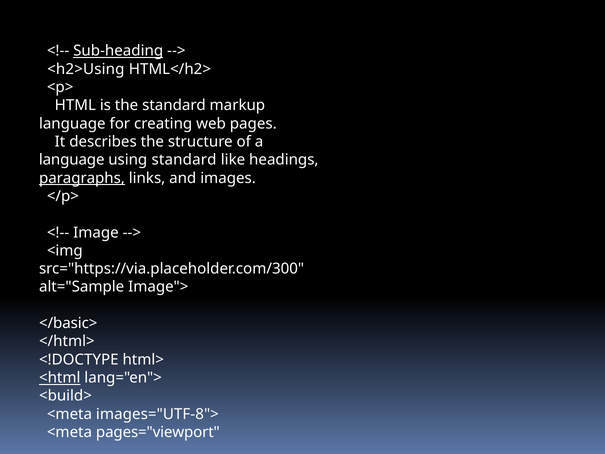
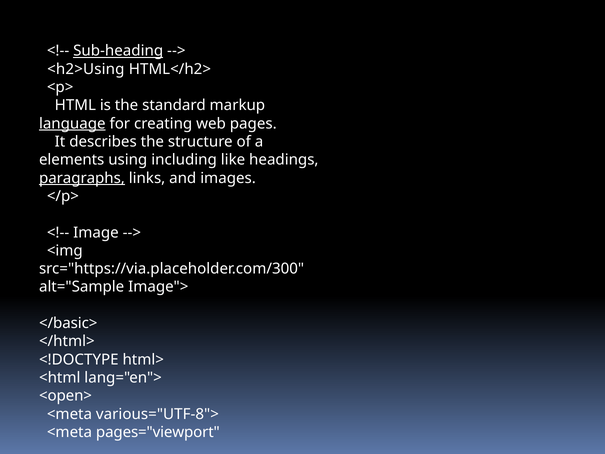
language at (72, 123) underline: none -> present
language at (72, 160): language -> elements
using standard: standard -> including
<html underline: present -> none
<build>: <build> -> <open>
images="UTF-8">: images="UTF-8"> -> various="UTF-8">
